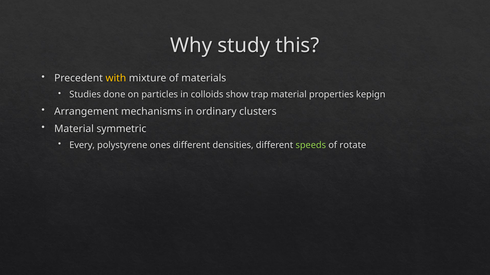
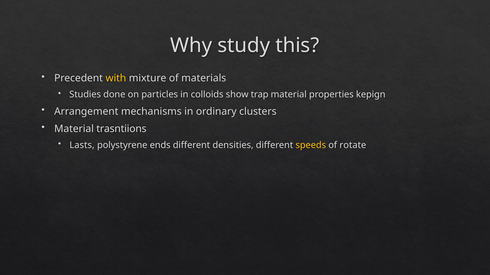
symmetric: symmetric -> trasntiions
Every: Every -> Lasts
ones: ones -> ends
speeds colour: light green -> yellow
